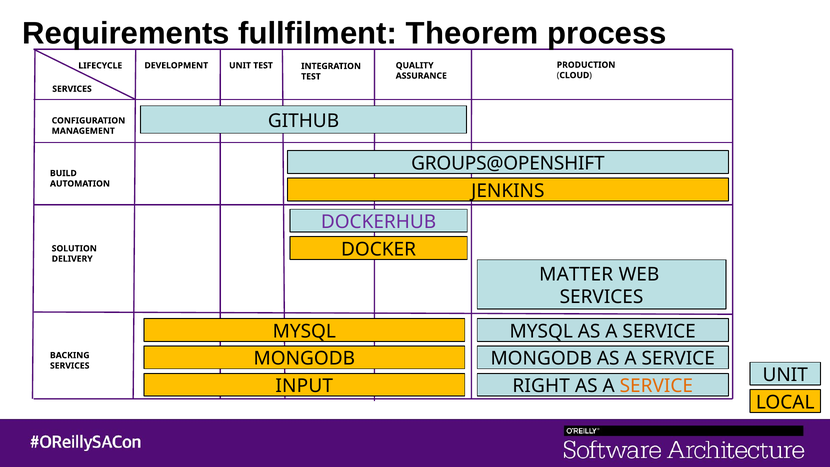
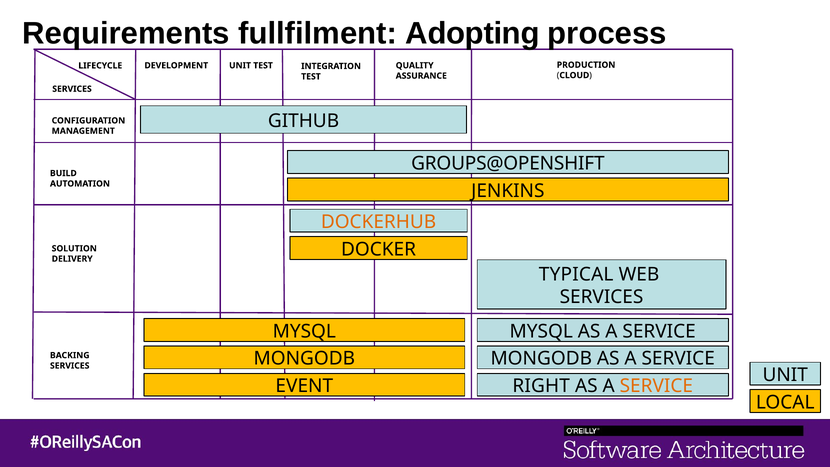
Theorem: Theorem -> Adopting
DOCKERHUB colour: purple -> orange
MATTER: MATTER -> TYPICAL
INPUT: INPUT -> EVENT
